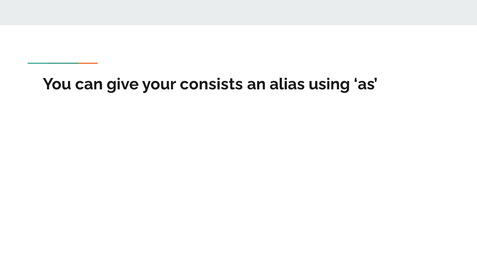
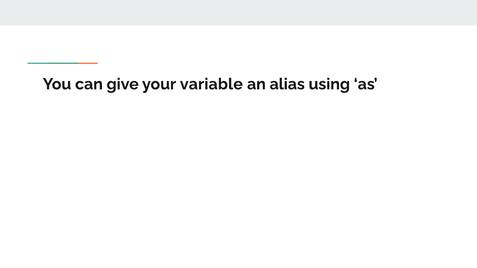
consists: consists -> variable
